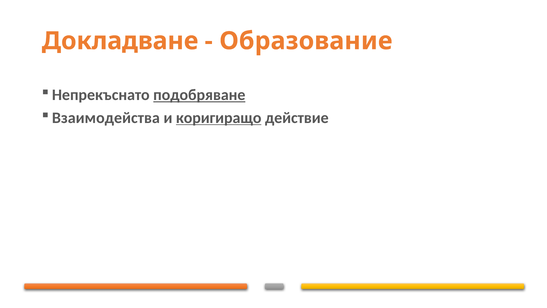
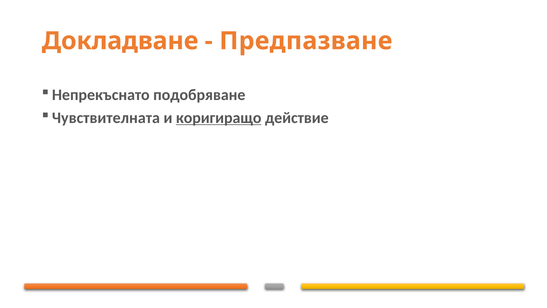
Образование: Образование -> Предпазване
подобряване underline: present -> none
Взаимодейства: Взаимодейства -> Чувствителната
